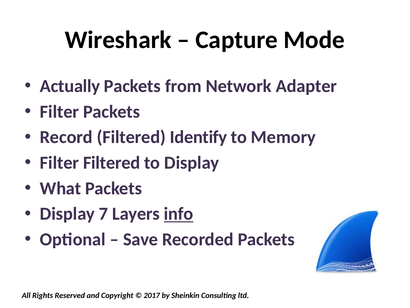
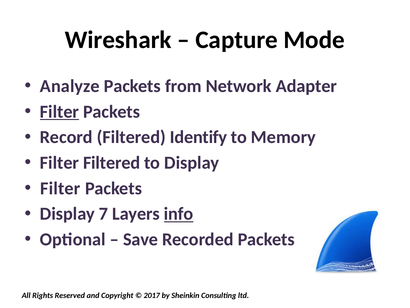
Actually: Actually -> Analyze
Filter at (60, 112) underline: none -> present
What at (61, 188): What -> Filter
